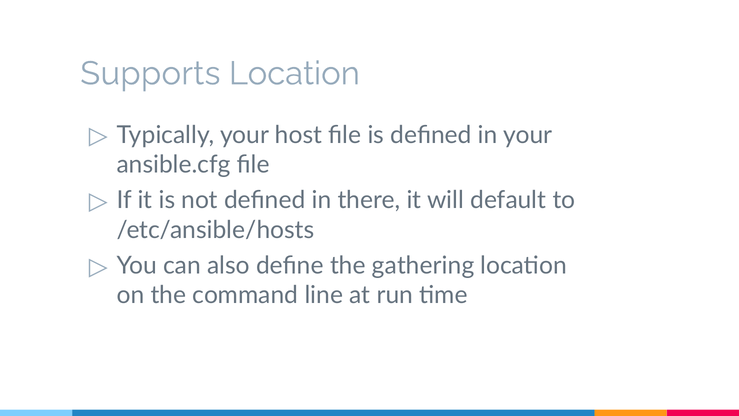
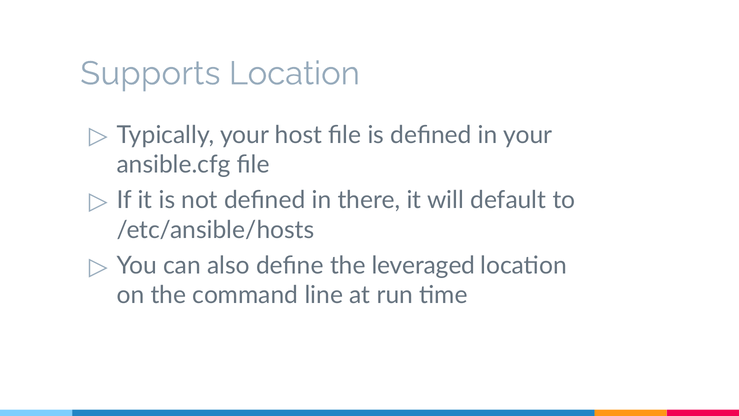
gathering: gathering -> leveraged
